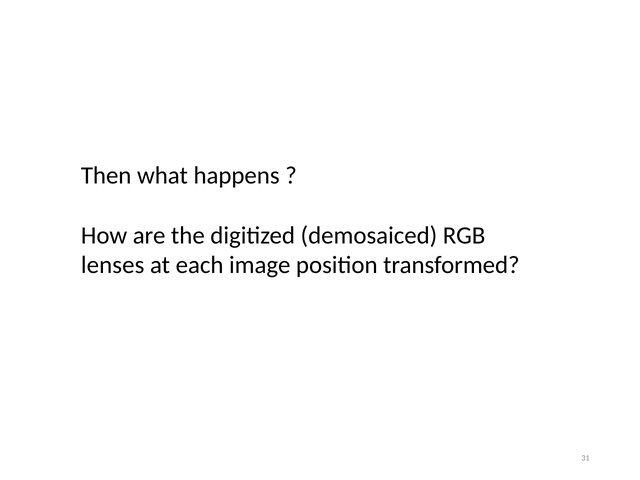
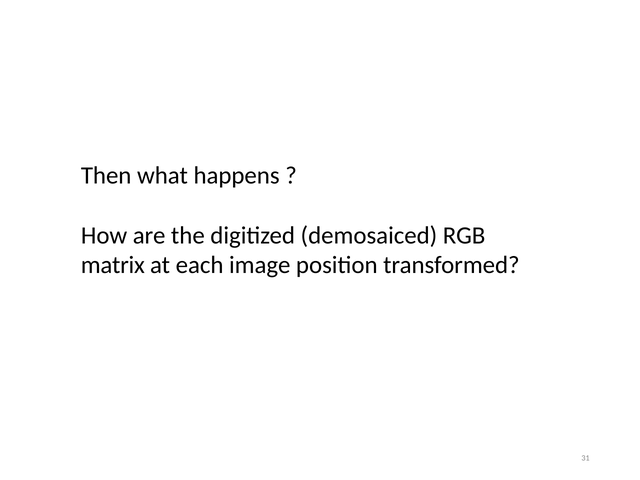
lenses: lenses -> matrix
